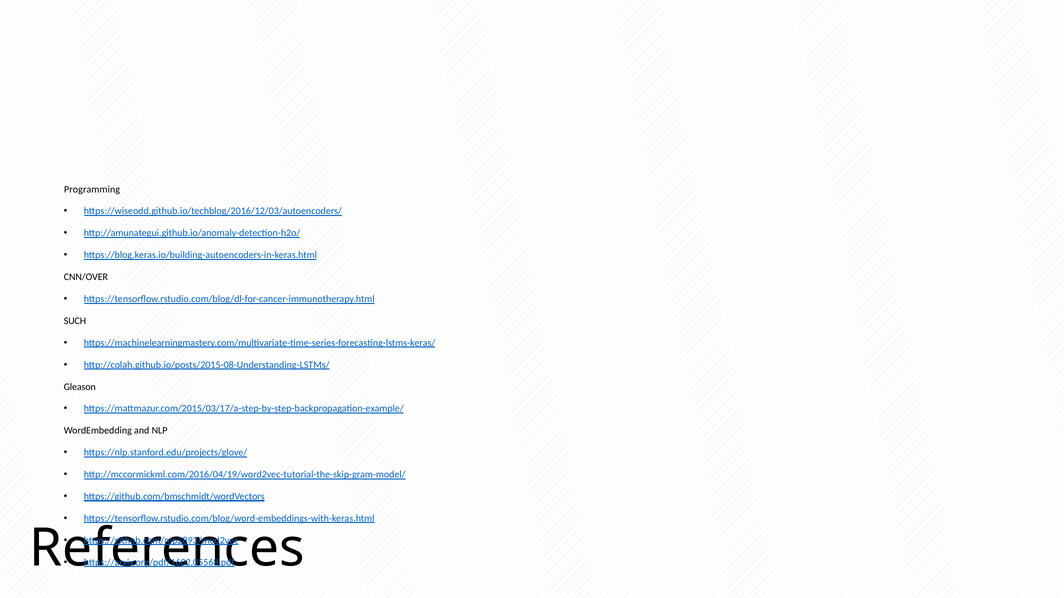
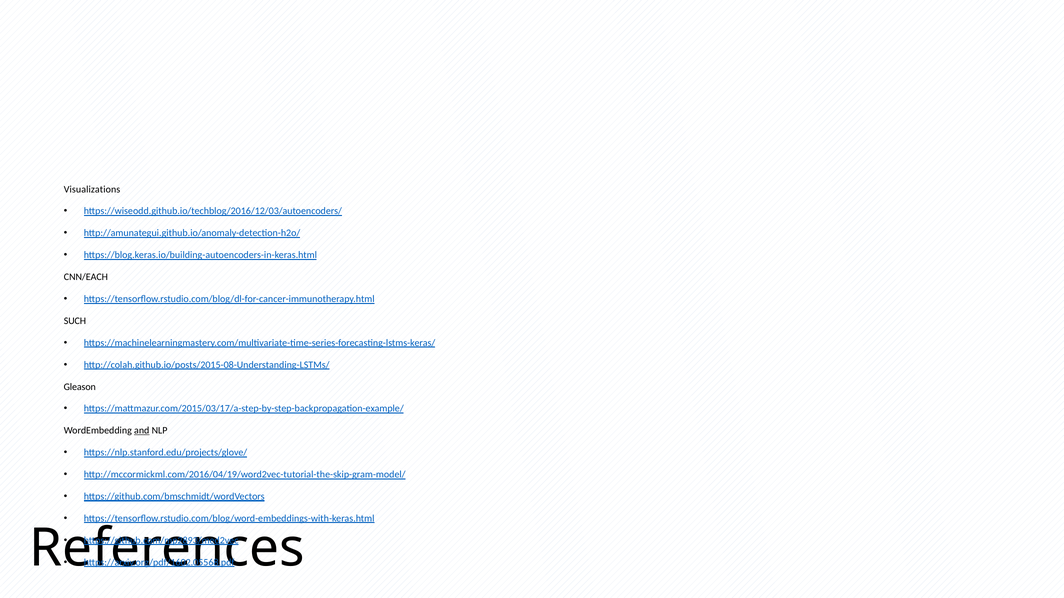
Programming: Programming -> Visualizations
CNN/OVER: CNN/OVER -> CNN/EACH
and underline: none -> present
